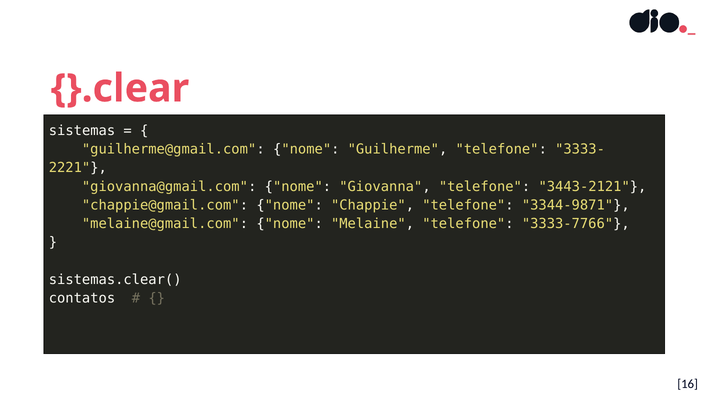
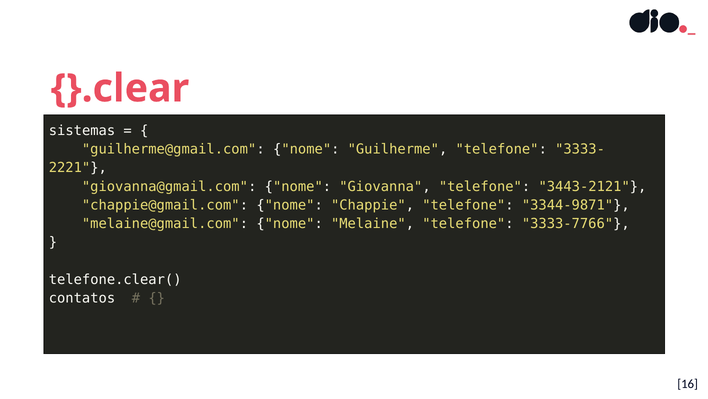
sistemas.clear(: sistemas.clear( -> telefone.clear(
